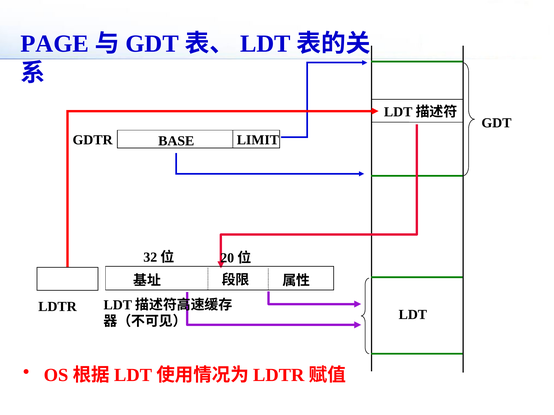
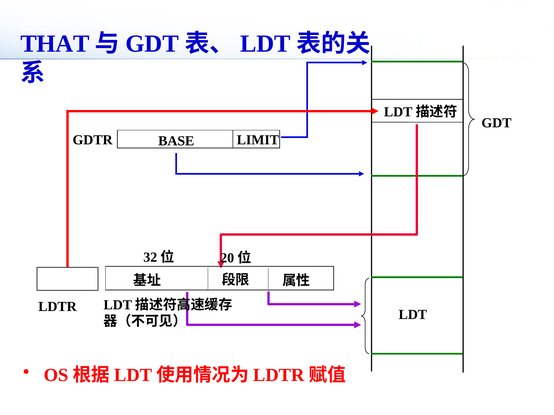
PAGE: PAGE -> THAT
